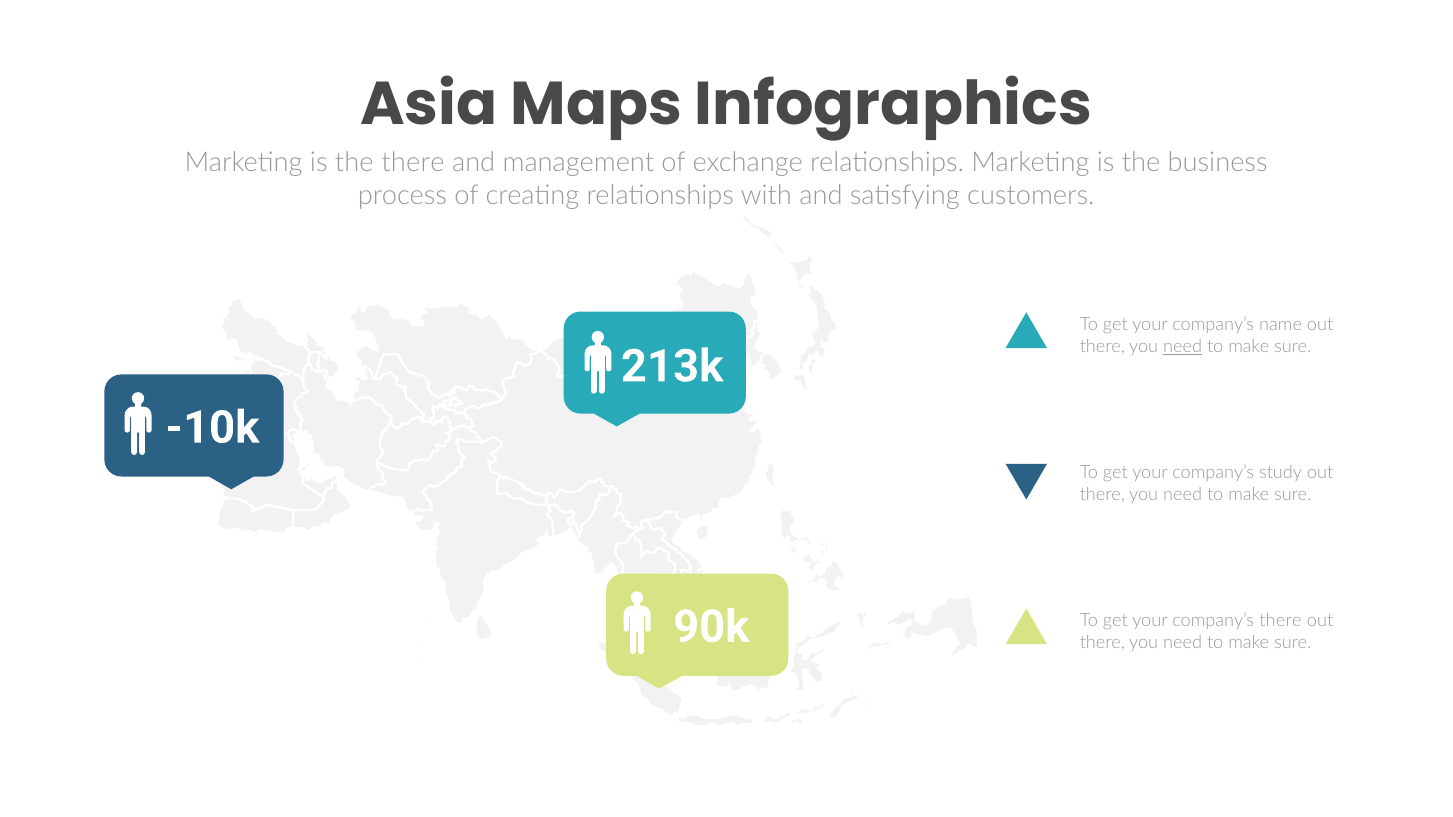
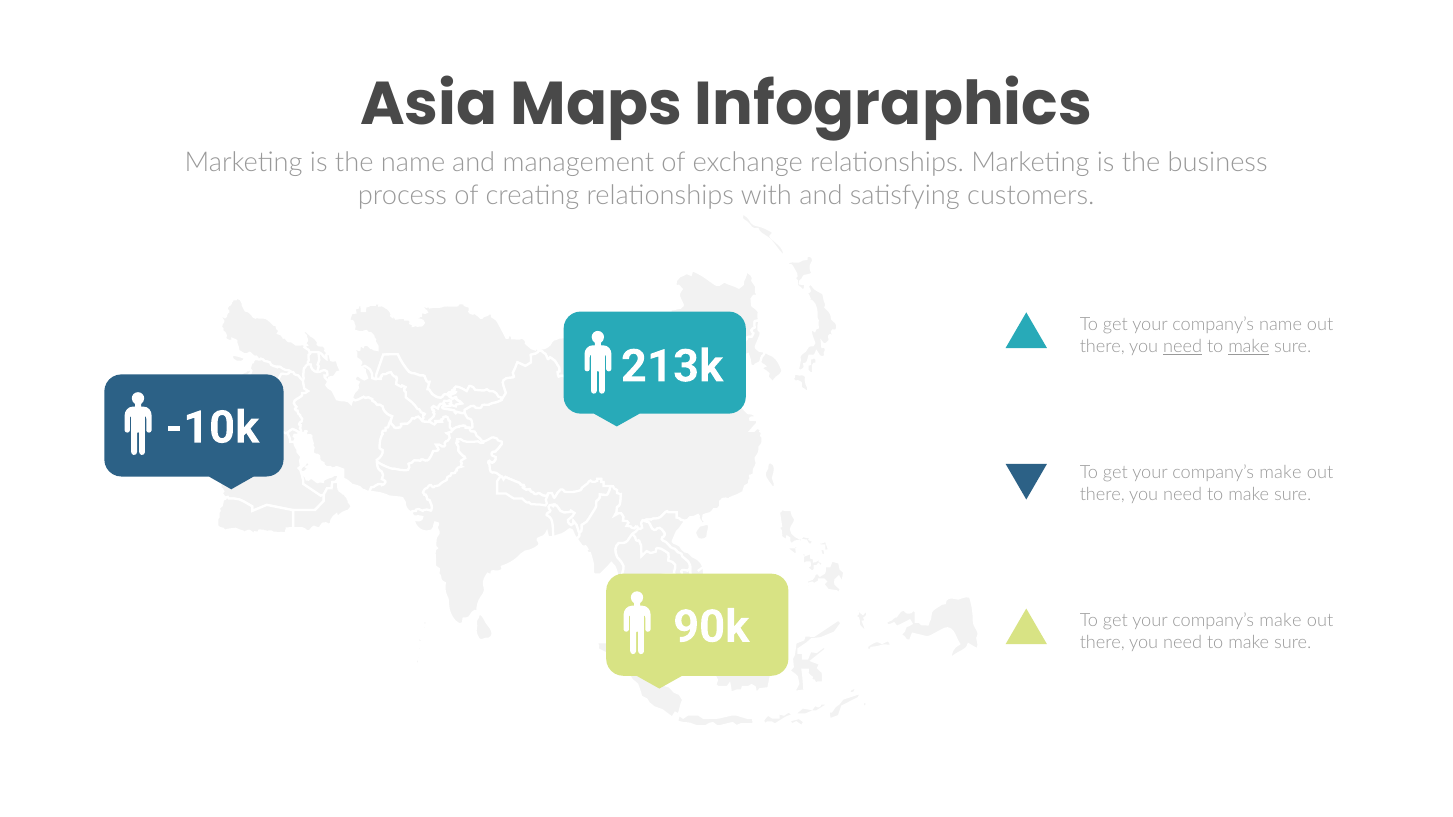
the there: there -> name
make at (1249, 347) underline: none -> present
study at (1281, 473): study -> make
there at (1280, 621): there -> make
